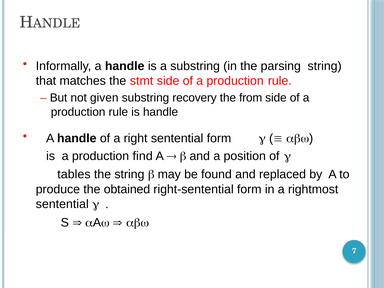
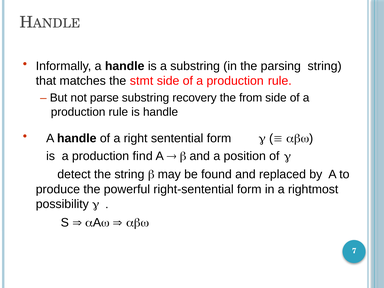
given: given -> parse
tables: tables -> detect
obtained: obtained -> powerful
sentential at (62, 204): sentential -> possibility
